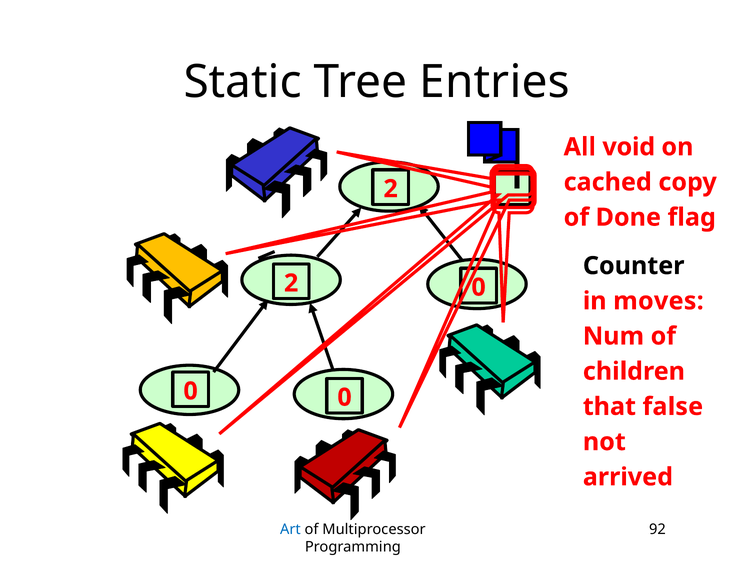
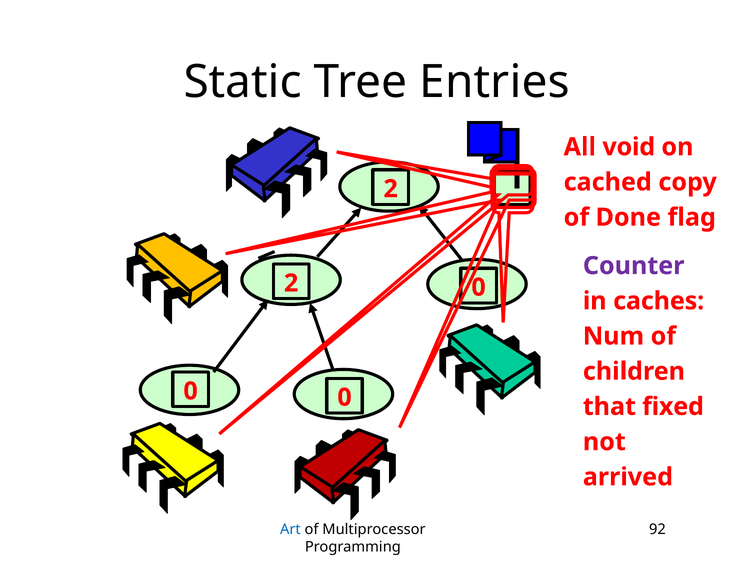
Counter colour: black -> purple
moves: moves -> caches
false: false -> fixed
